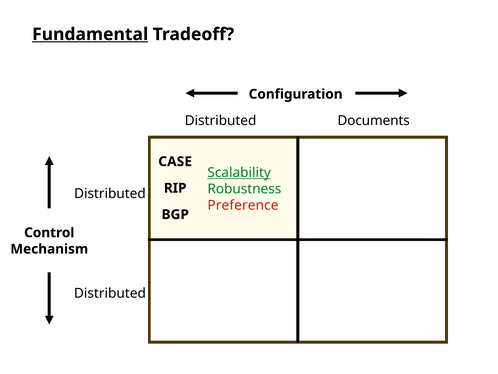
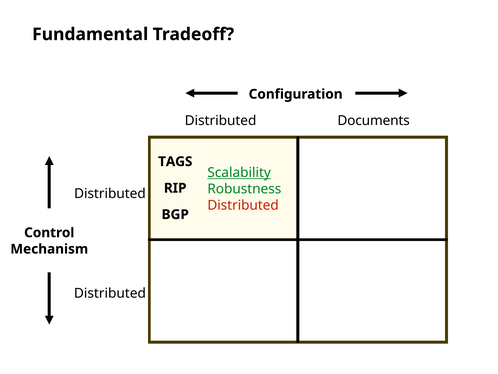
Fundamental underline: present -> none
CASE: CASE -> TAGS
Preference at (243, 205): Preference -> Distributed
